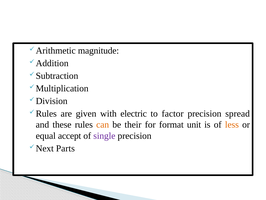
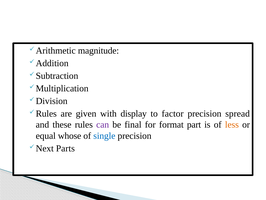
electric: electric -> display
can colour: orange -> purple
their: their -> final
unit: unit -> part
accept: accept -> whose
single colour: purple -> blue
